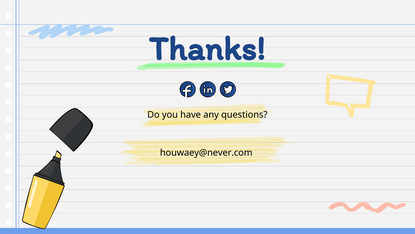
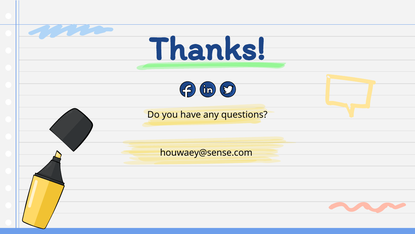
houwaey@never.com: houwaey@never.com -> houwaey@sense.com
